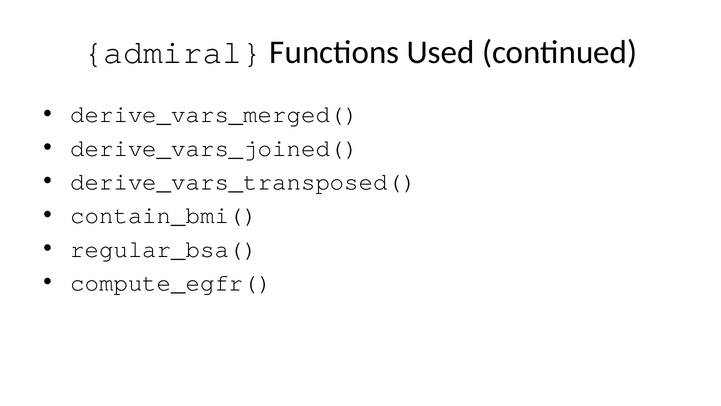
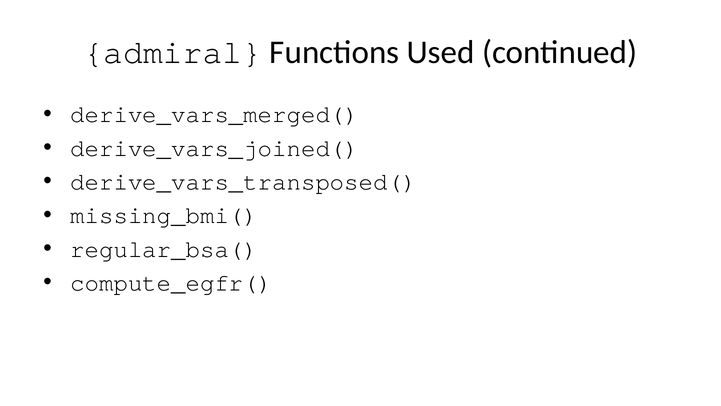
contain_bmi(: contain_bmi( -> missing_bmi(
